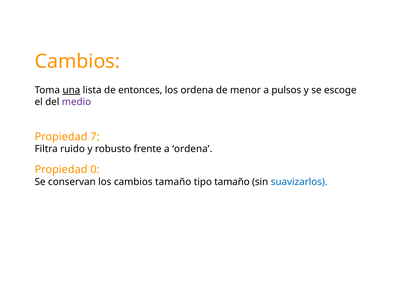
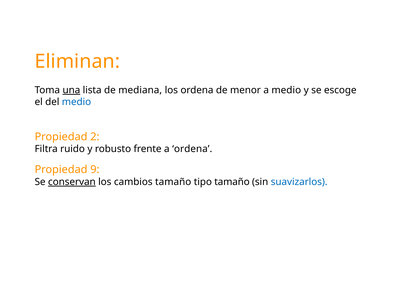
Cambios at (77, 62): Cambios -> Eliminan
entonces: entonces -> mediana
a pulsos: pulsos -> medio
medio at (76, 102) colour: purple -> blue
7: 7 -> 2
0: 0 -> 9
conservan underline: none -> present
